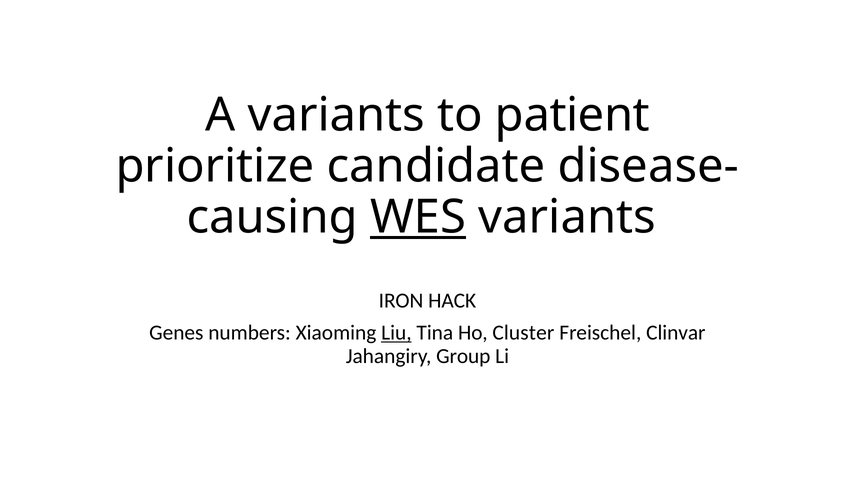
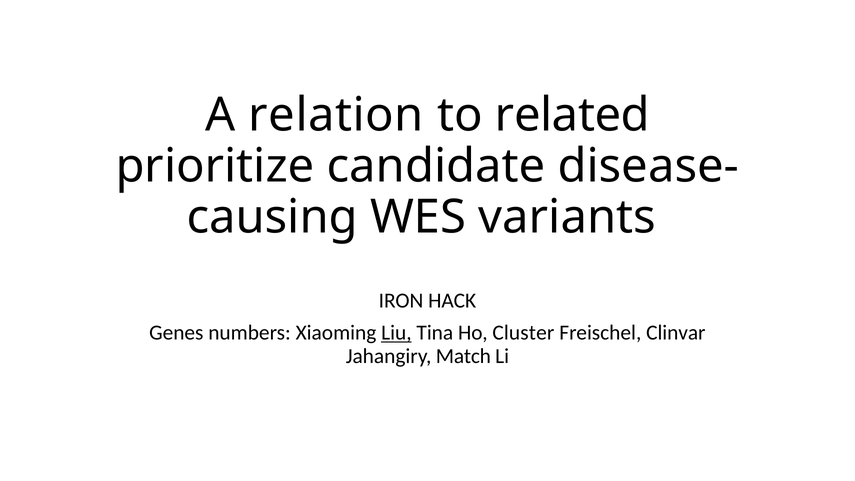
A variants: variants -> relation
patient: patient -> related
WES underline: present -> none
Group: Group -> Match
